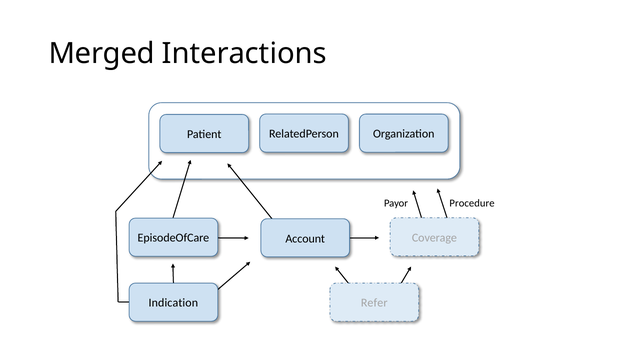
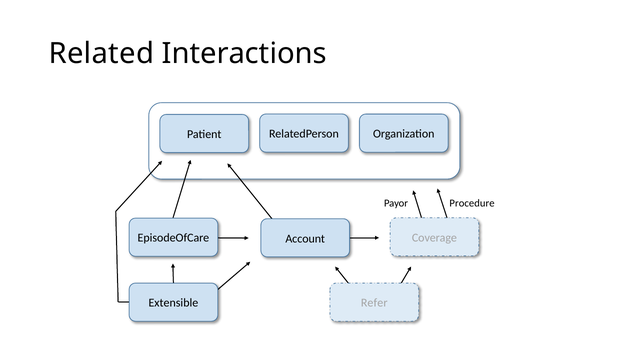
Merged: Merged -> Related
Indication: Indication -> Extensible
